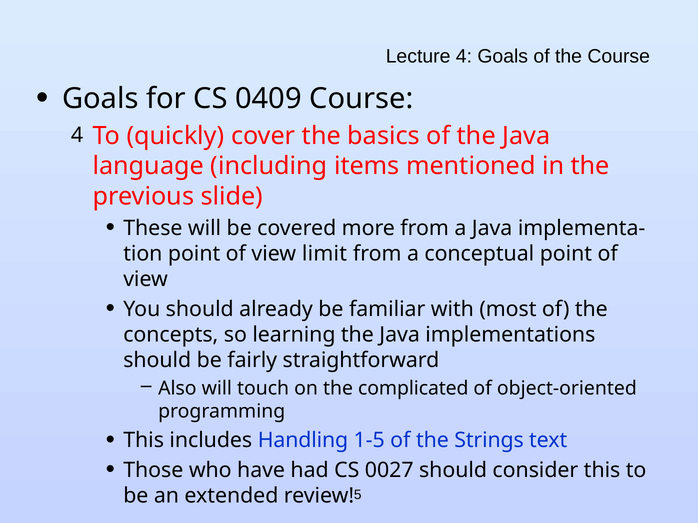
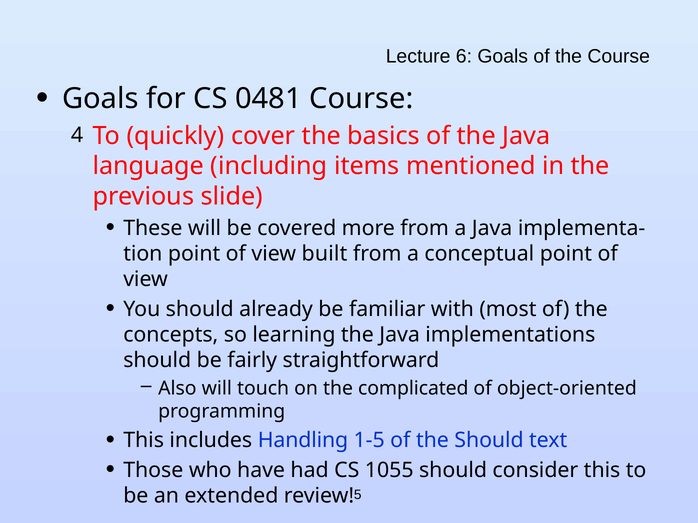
Lecture 4: 4 -> 6
0409: 0409 -> 0481
limit: limit -> built
the Strings: Strings -> Should
0027: 0027 -> 1055
